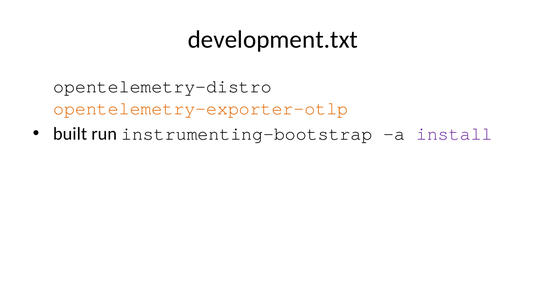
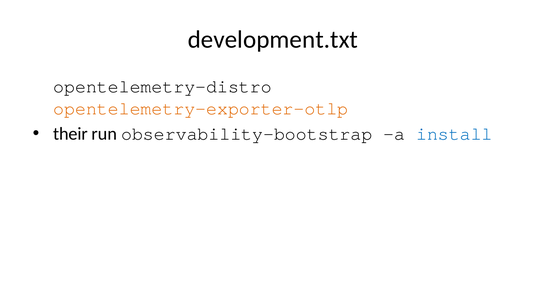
built: built -> their
instrumenting-bootstrap: instrumenting-bootstrap -> observability-bootstrap
install colour: purple -> blue
